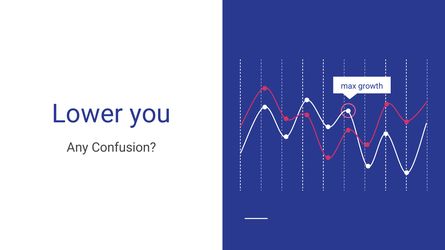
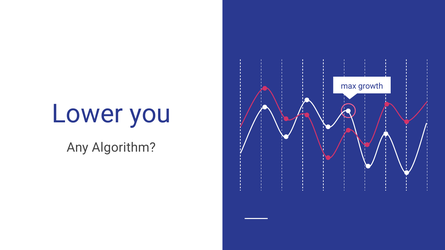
Confusion: Confusion -> Algorithm
